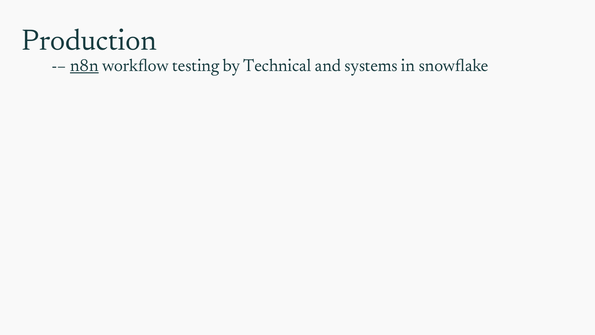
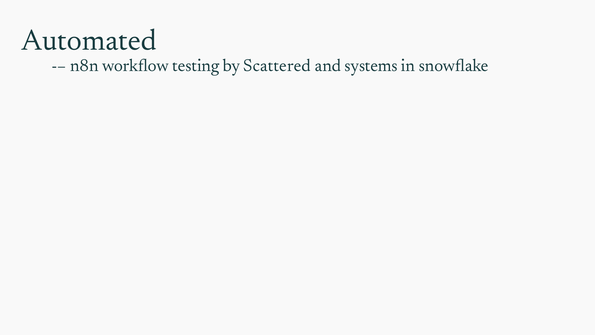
Production: Production -> Automated
n8n underline: present -> none
Technical: Technical -> Scattered
